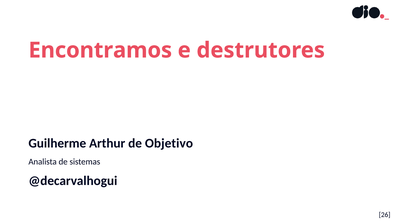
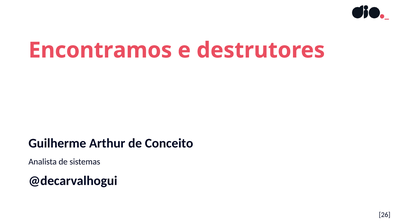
Objetivo: Objetivo -> Conceito
